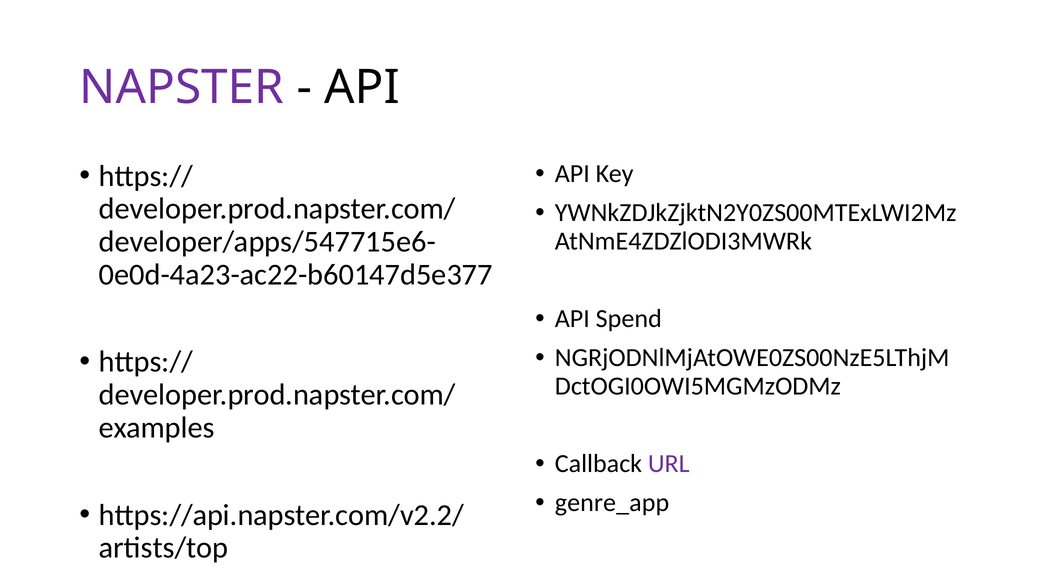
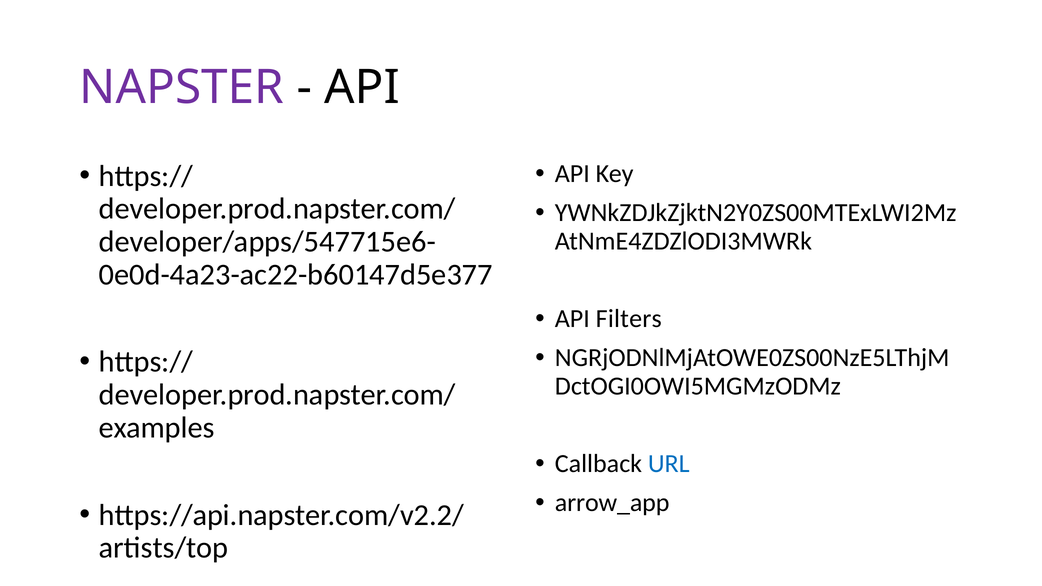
Spend: Spend -> Filters
URL colour: purple -> blue
genre_app: genre_app -> arrow_app
